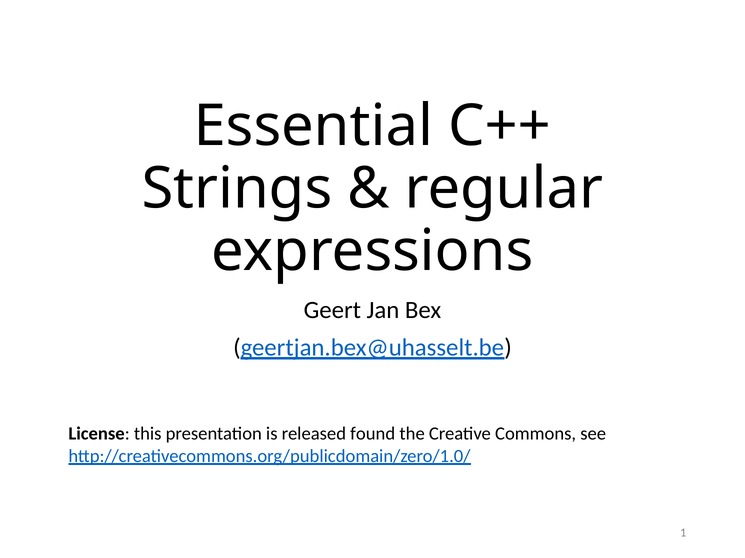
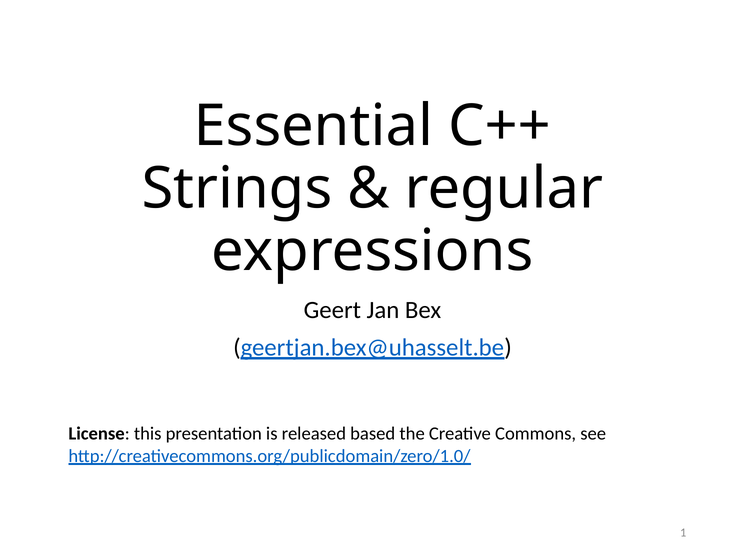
found: found -> based
